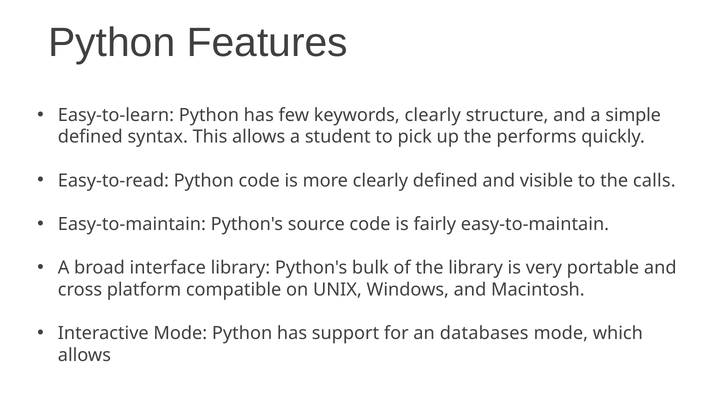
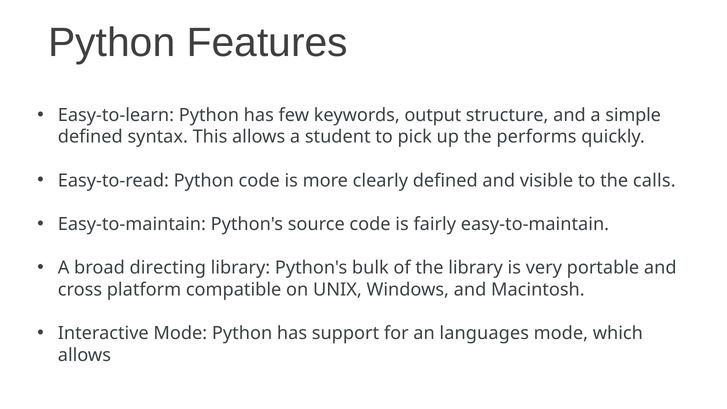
keywords clearly: clearly -> output
interface: interface -> directing
databases: databases -> languages
